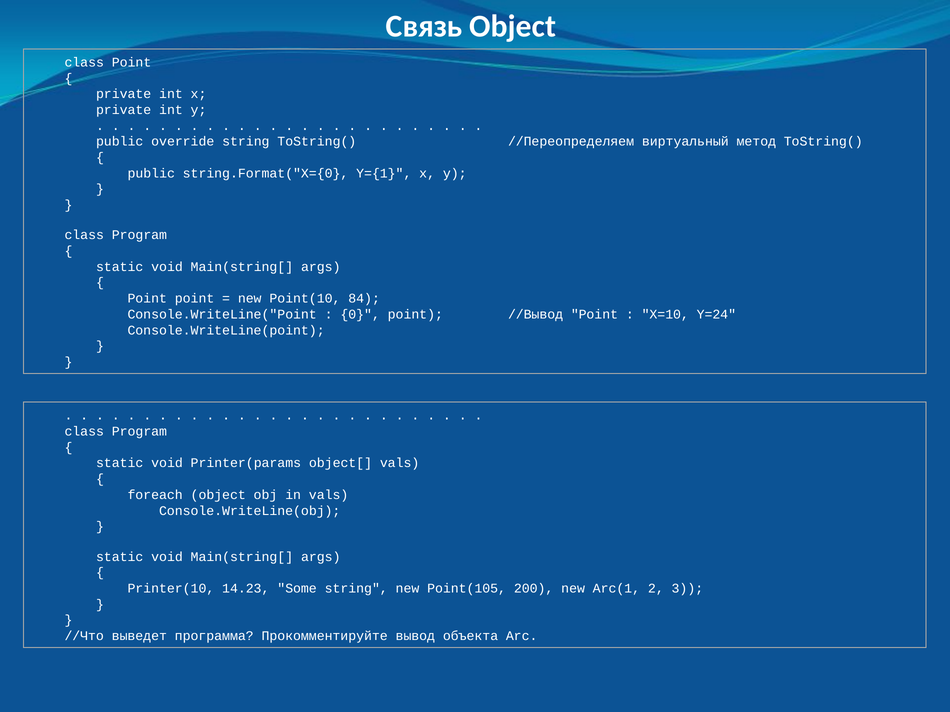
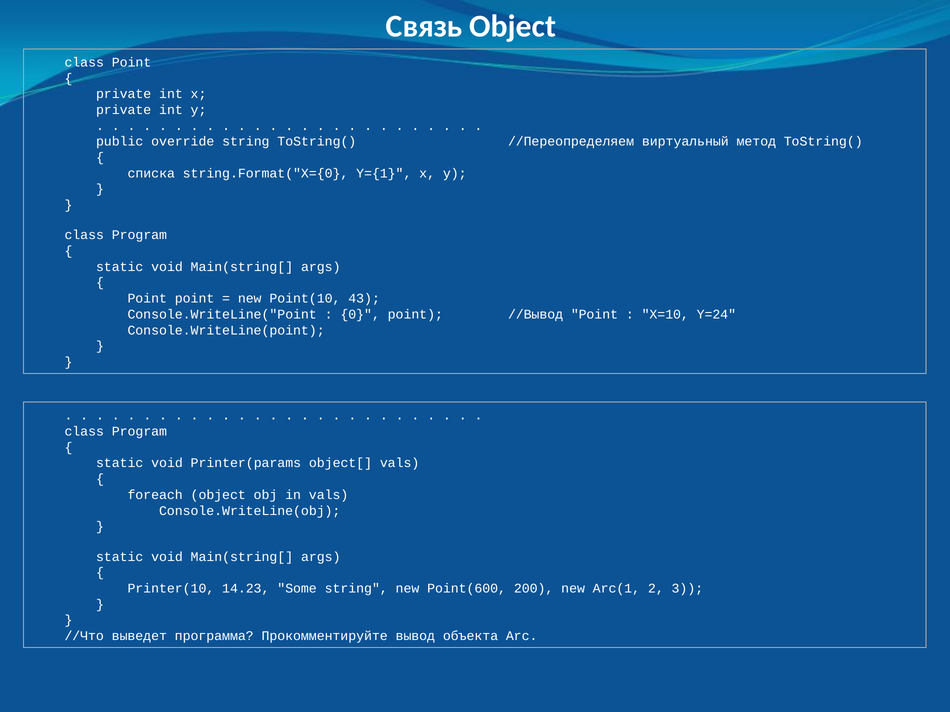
public at (151, 173): public -> списка
84: 84 -> 43
Point(105: Point(105 -> Point(600
